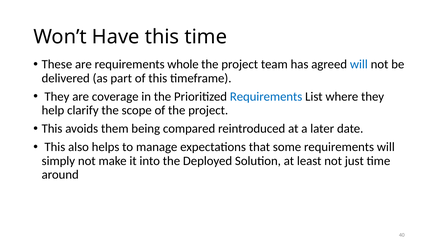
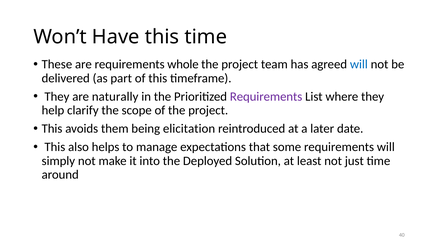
coverage: coverage -> naturally
Requirements at (266, 97) colour: blue -> purple
compared: compared -> elicitation
